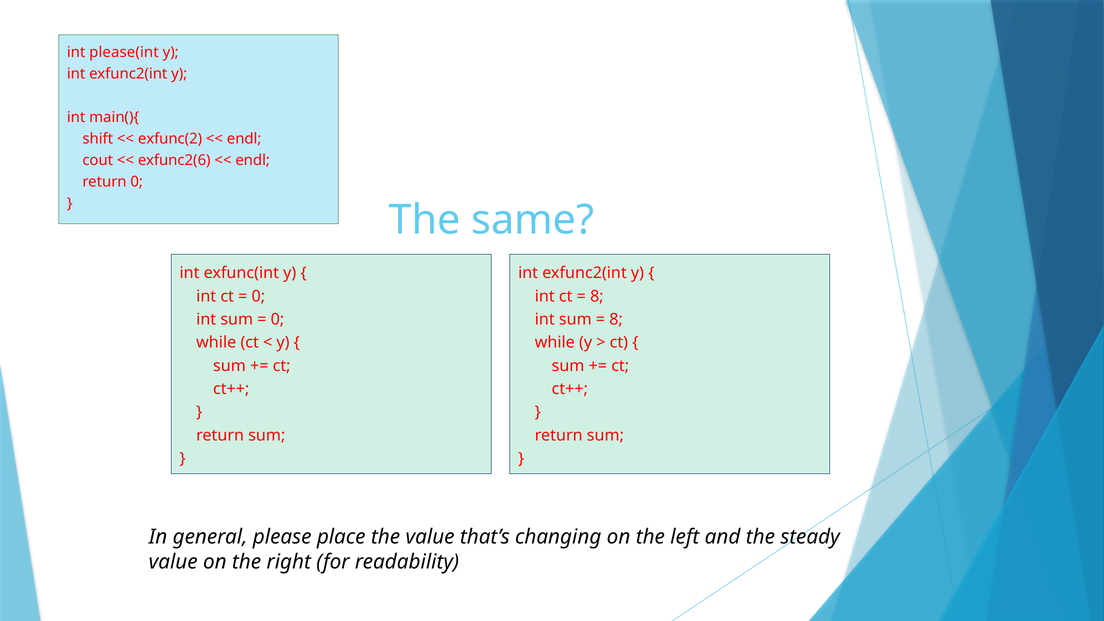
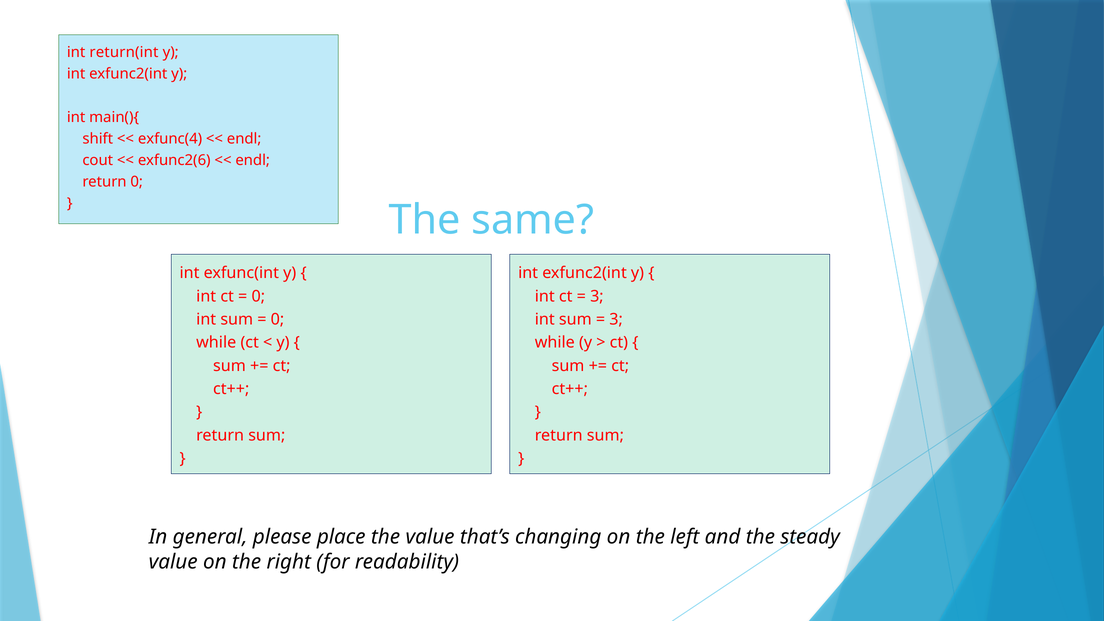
please(int: please(int -> return(int
exfunc(2: exfunc(2 -> exfunc(4
8 at (597, 296): 8 -> 3
8 at (616, 319): 8 -> 3
